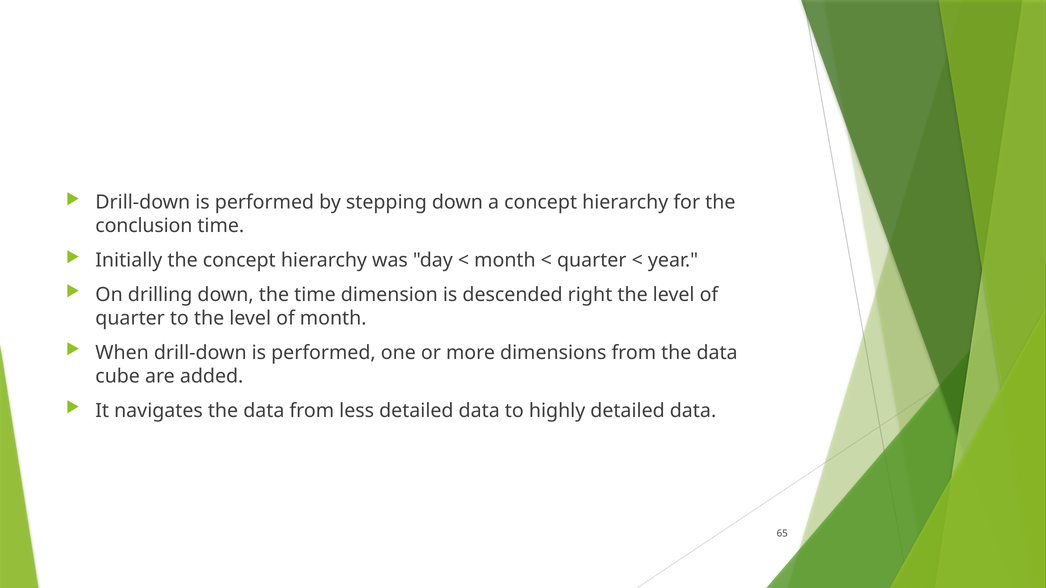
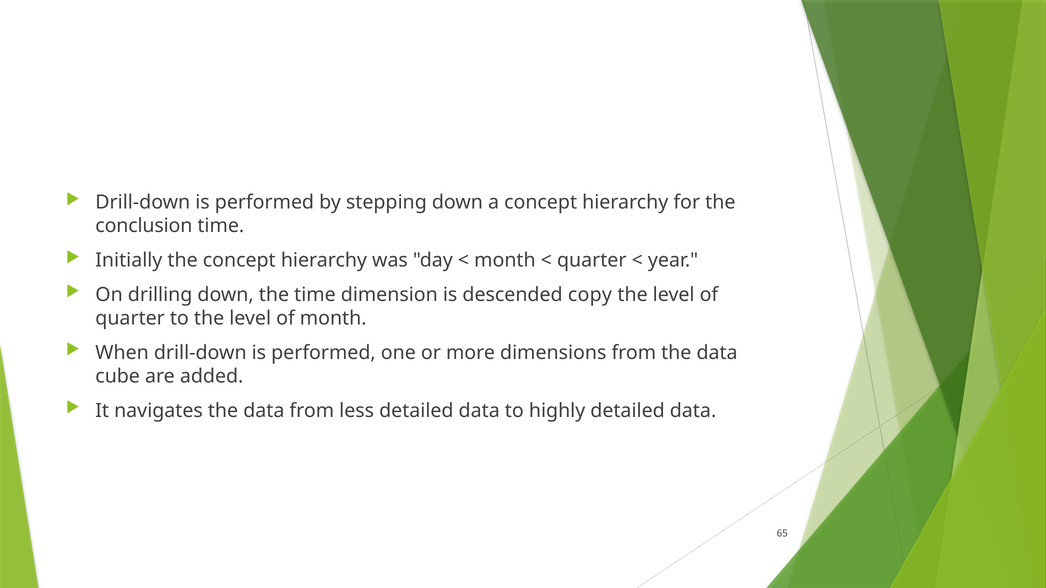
right: right -> copy
